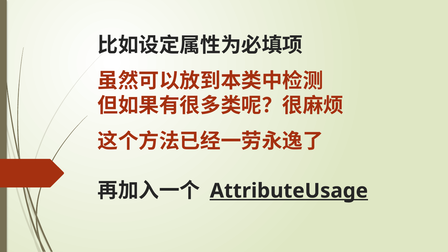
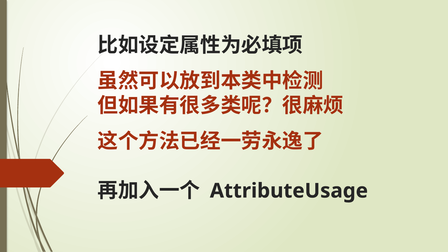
AttributeUsage underline: present -> none
